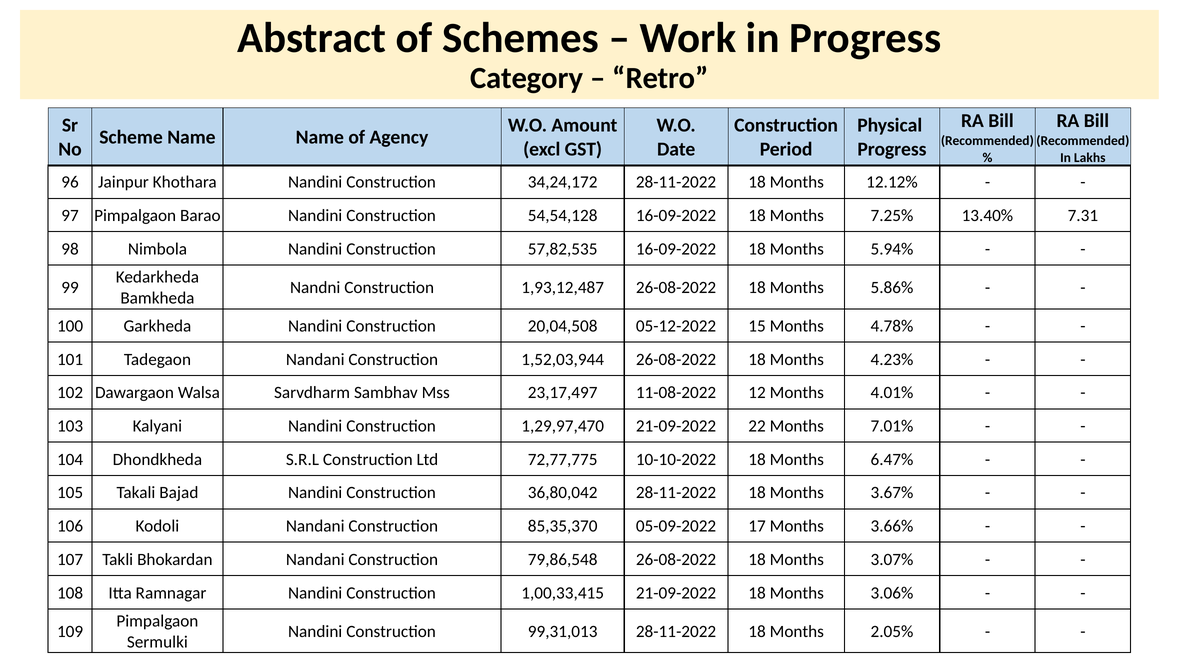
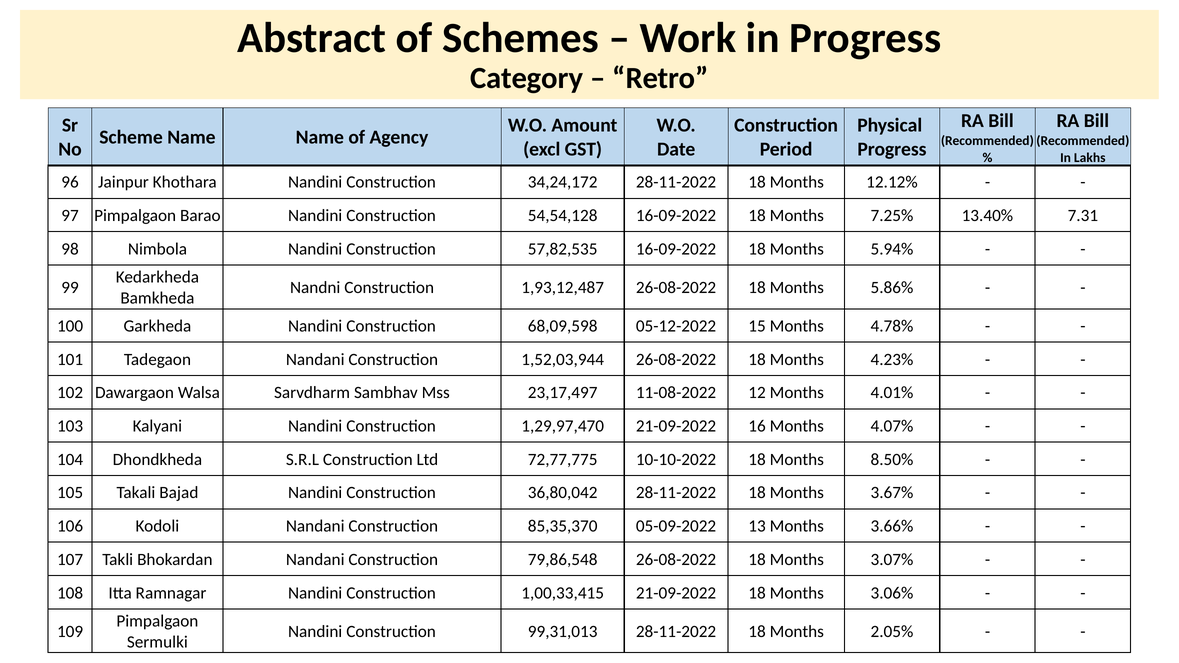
20,04,508: 20,04,508 -> 68,09,598
22: 22 -> 16
7.01%: 7.01% -> 4.07%
6.47%: 6.47% -> 8.50%
17: 17 -> 13
